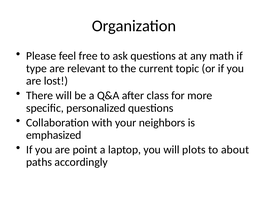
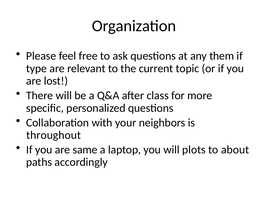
math: math -> them
emphasized: emphasized -> throughout
point: point -> same
